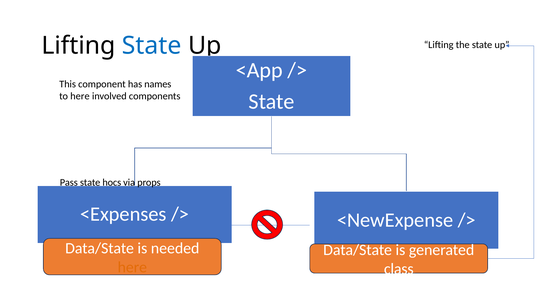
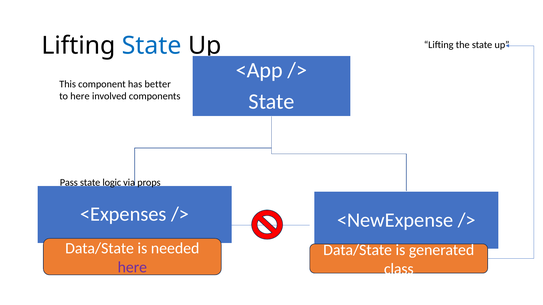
names: names -> better
hocs: hocs -> logic
here at (132, 268) colour: orange -> purple
